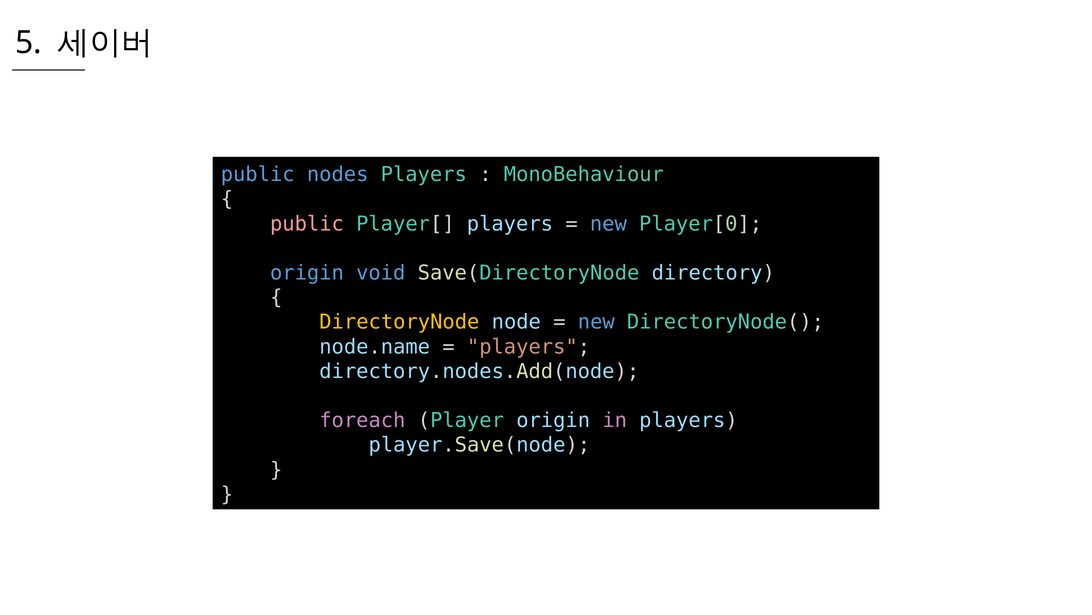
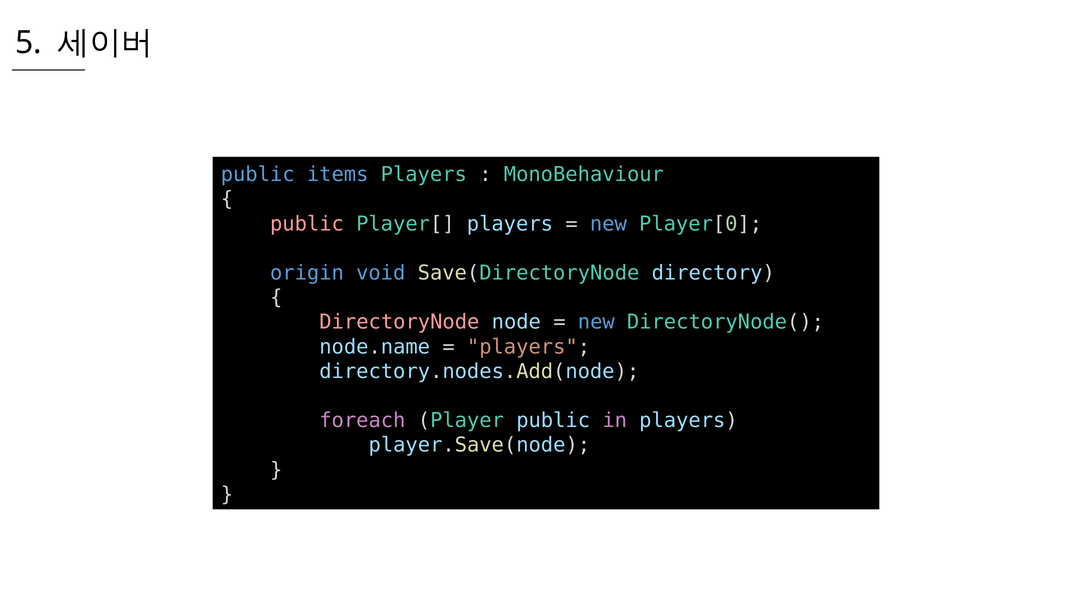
nodes: nodes -> items
DirectoryNode colour: yellow -> pink
Player origin: origin -> public
